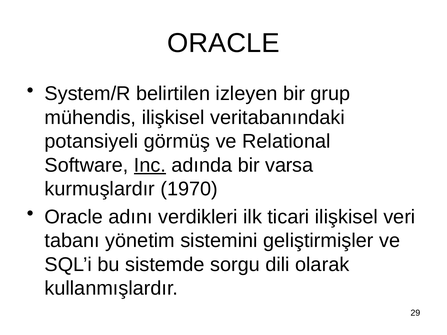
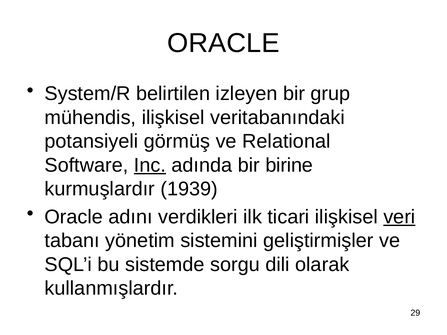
varsa: varsa -> birine
1970: 1970 -> 1939
veri underline: none -> present
